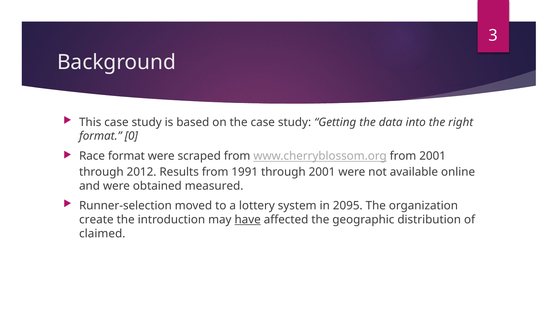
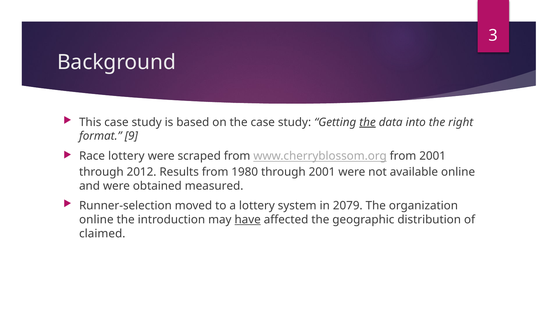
the at (368, 122) underline: none -> present
0: 0 -> 9
Race format: format -> lottery
1991: 1991 -> 1980
2095: 2095 -> 2079
create at (96, 220): create -> online
